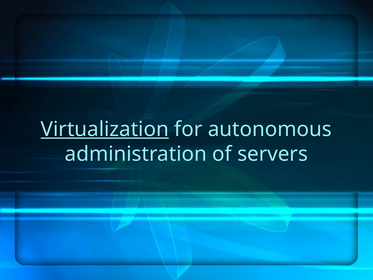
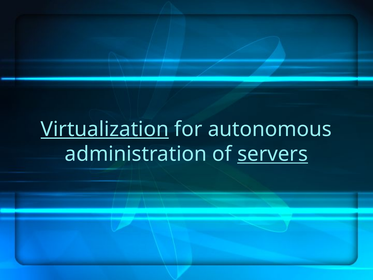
servers underline: none -> present
